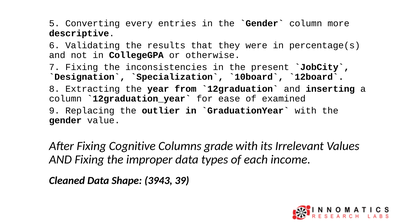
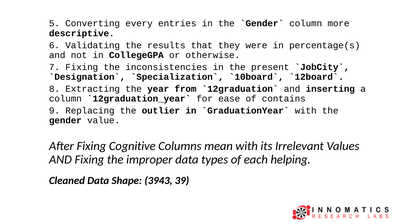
examined: examined -> contains
grade: grade -> mean
income: income -> helping
